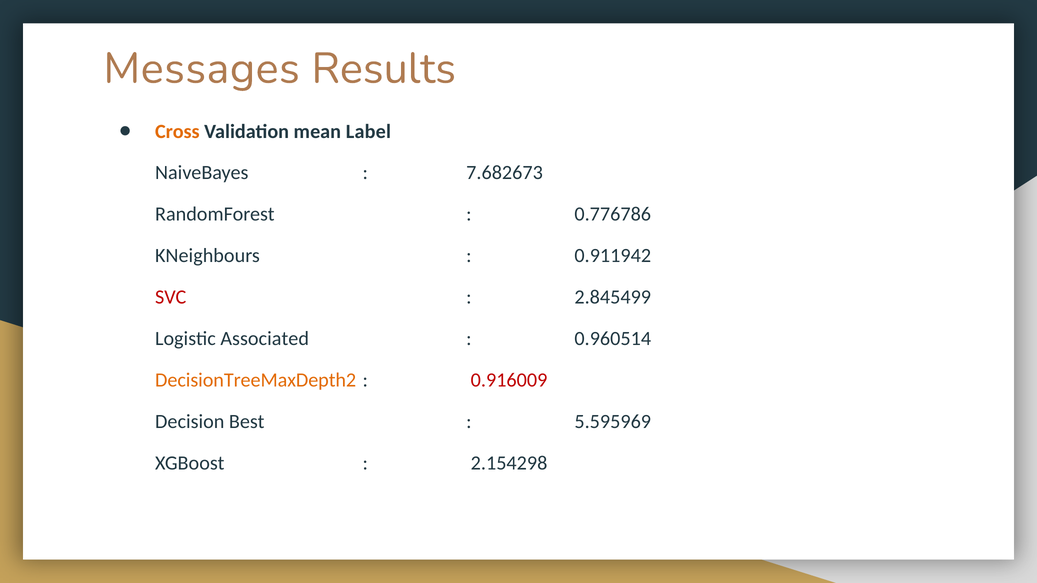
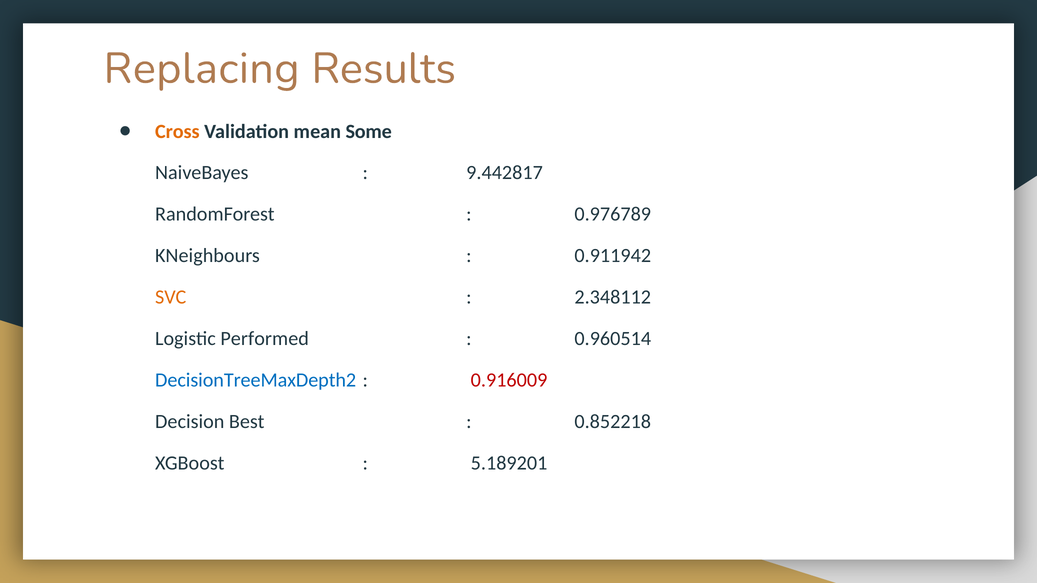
Messages: Messages -> Replacing
Label: Label -> Some
7.682673: 7.682673 -> 9.442817
0.776786: 0.776786 -> 0.976789
SVC colour: red -> orange
2.845499: 2.845499 -> 2.348112
Associated: Associated -> Performed
DecisionTreeMaxDepth2 colour: orange -> blue
5.595969: 5.595969 -> 0.852218
2.154298: 2.154298 -> 5.189201
